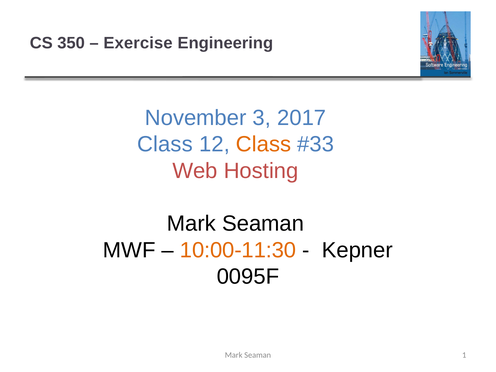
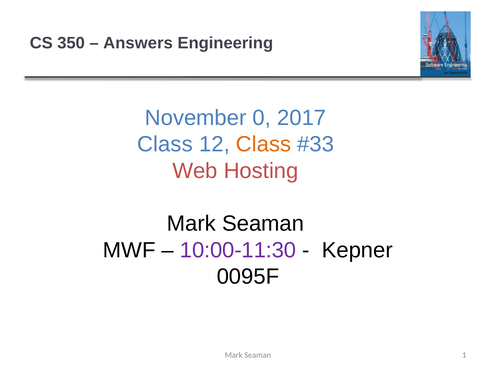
Exercise: Exercise -> Answers
3: 3 -> 0
10:00-11:30 colour: orange -> purple
